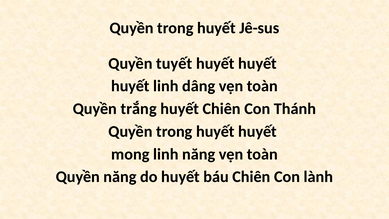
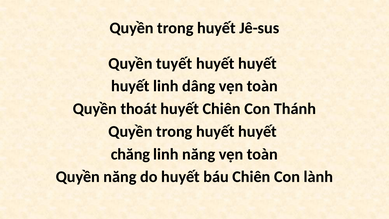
trắng: trắng -> thoát
mong: mong -> chăng
